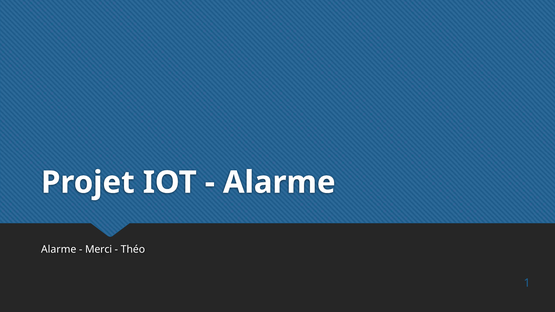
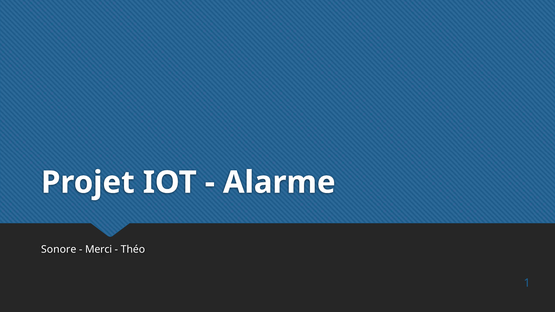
Alarme at (59, 249): Alarme -> Sonore
